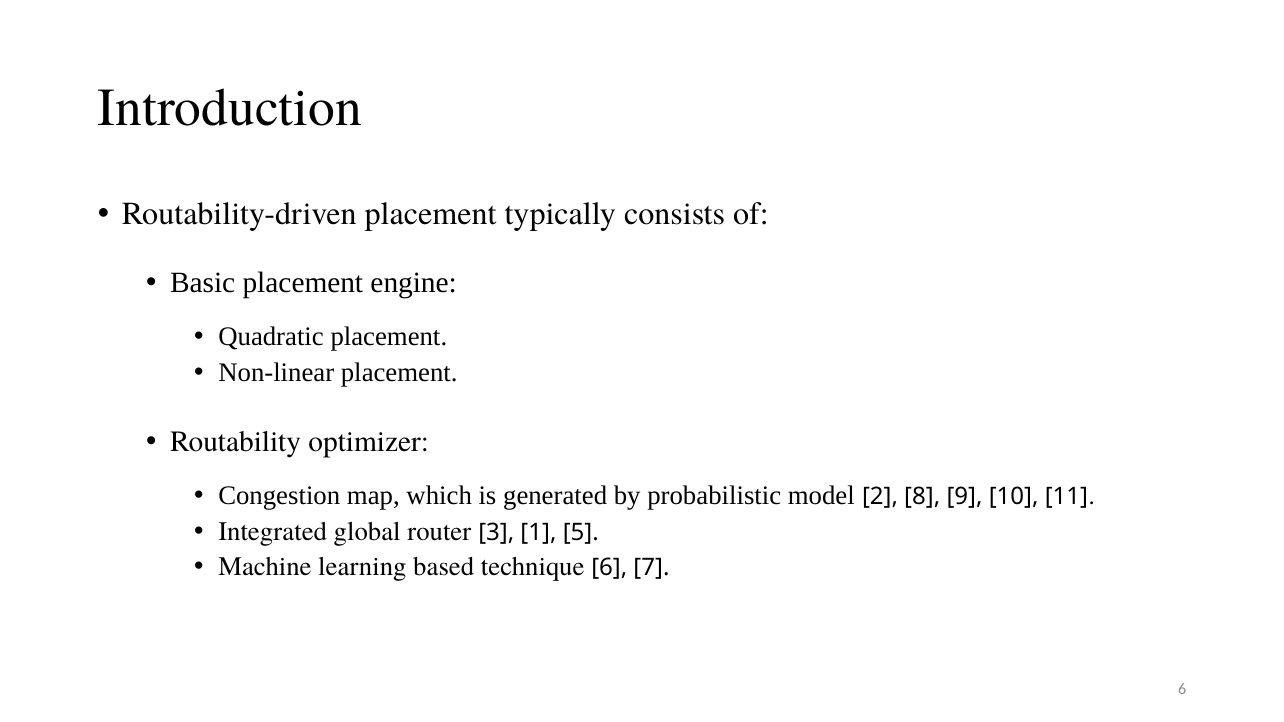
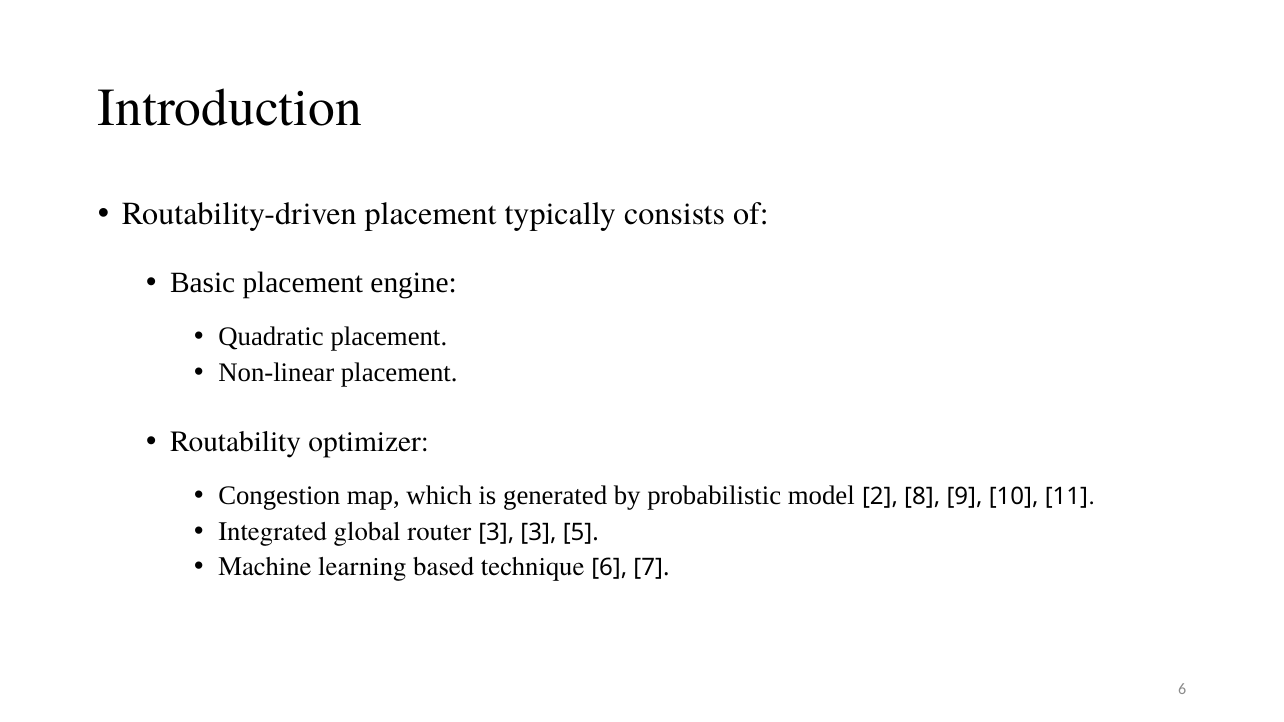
3 1: 1 -> 3
